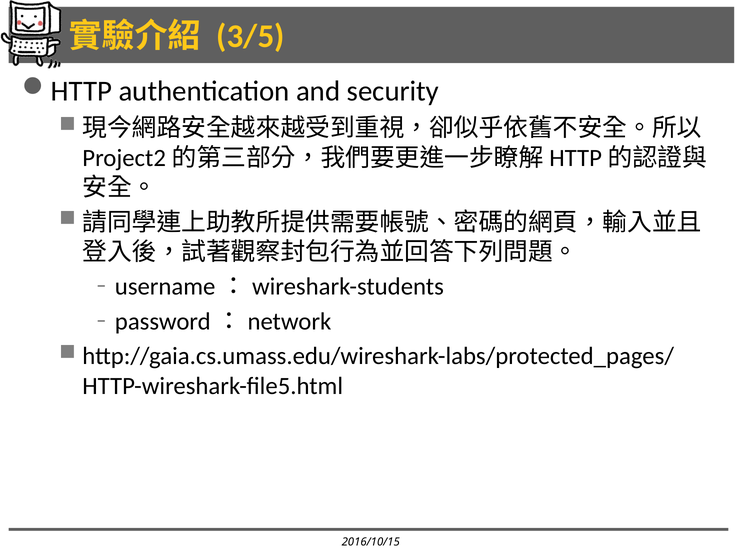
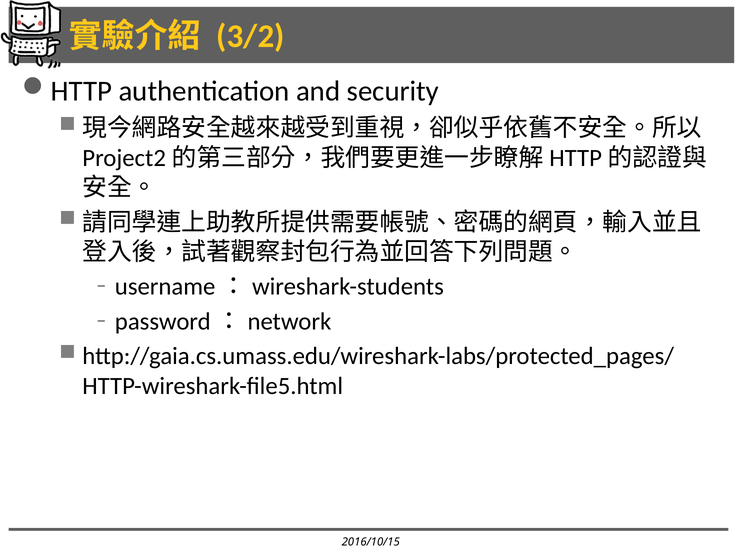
3/5: 3/5 -> 3/2
